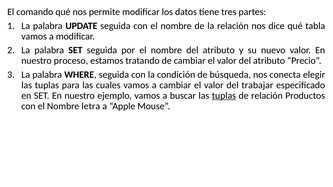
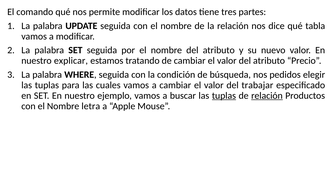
proceso: proceso -> explicar
conecta: conecta -> pedidos
relación at (267, 96) underline: none -> present
